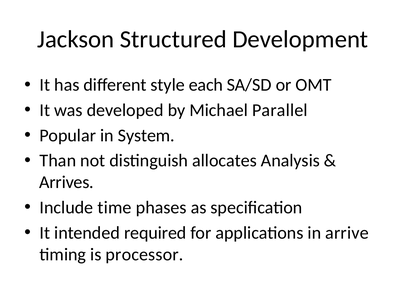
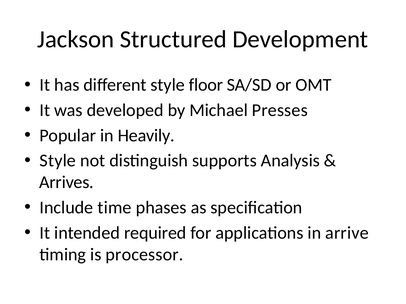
each: each -> floor
Parallel: Parallel -> Presses
System: System -> Heavily
Than at (58, 161): Than -> Style
allocates: allocates -> supports
